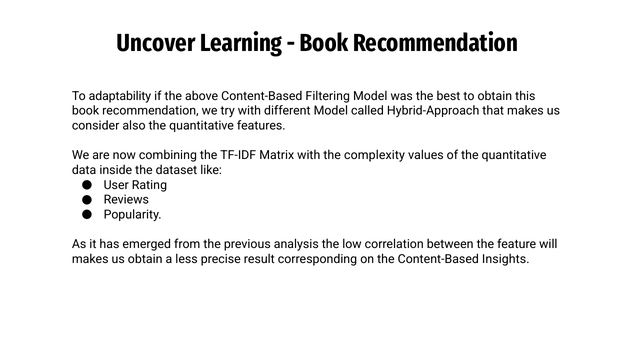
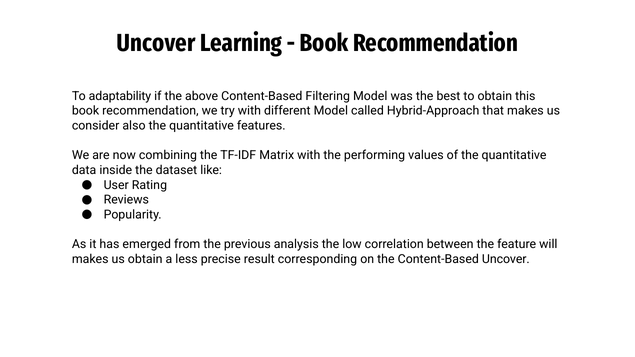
complexity: complexity -> performing
Content-Based Insights: Insights -> Uncover
